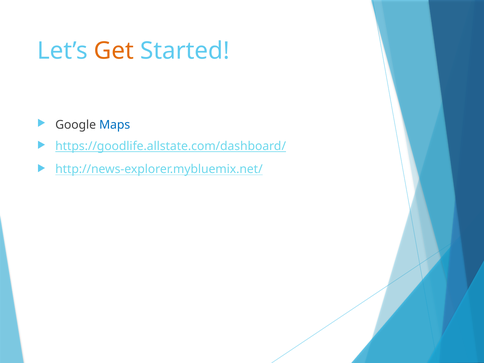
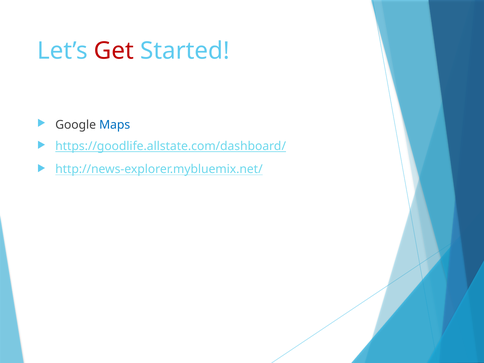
Get colour: orange -> red
